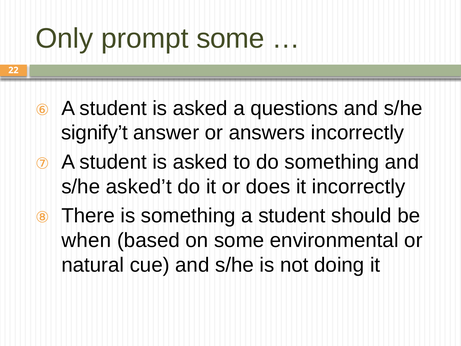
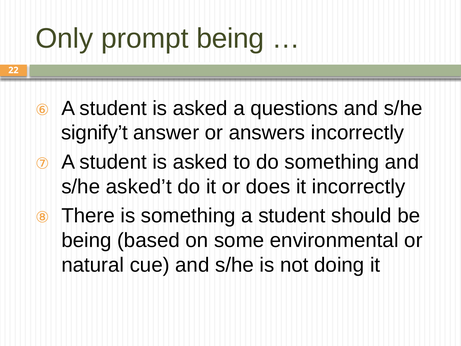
prompt some: some -> being
when at (86, 240): when -> being
